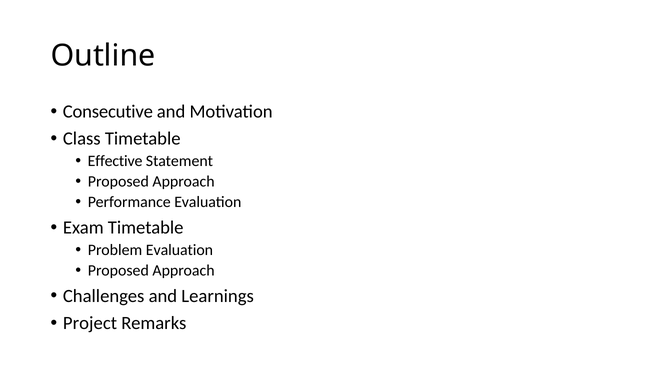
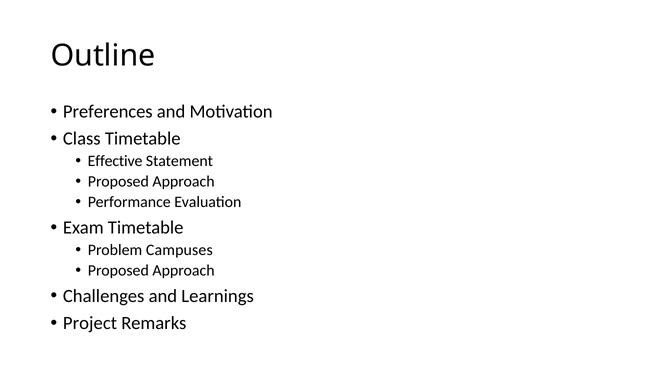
Consecutive: Consecutive -> Preferences
Problem Evaluation: Evaluation -> Campuses
